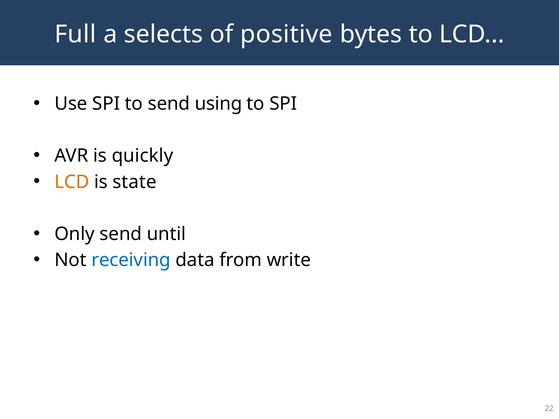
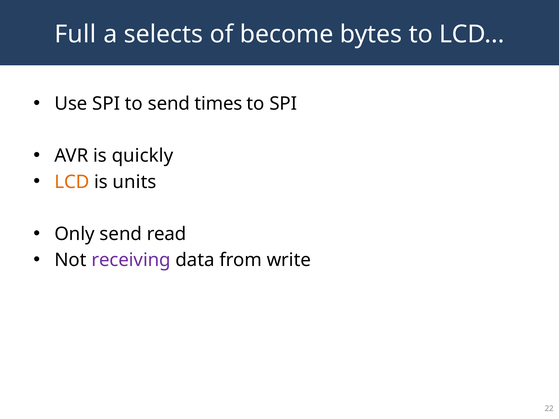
positive: positive -> become
using: using -> times
state: state -> units
until: until -> read
receiving colour: blue -> purple
